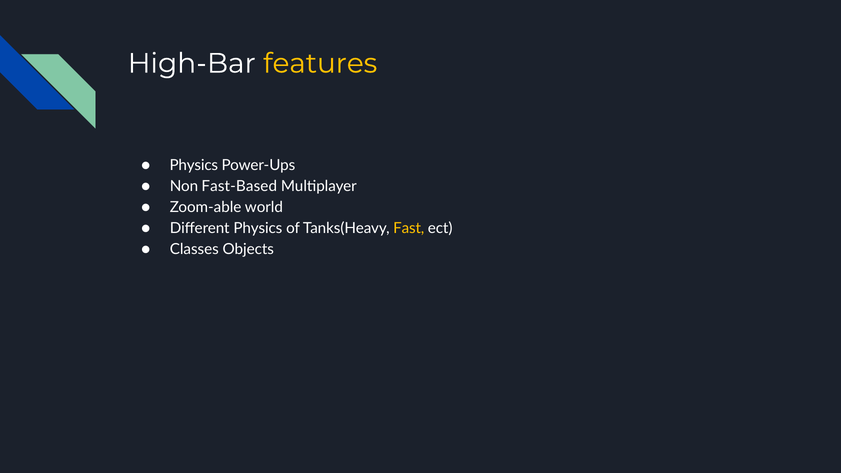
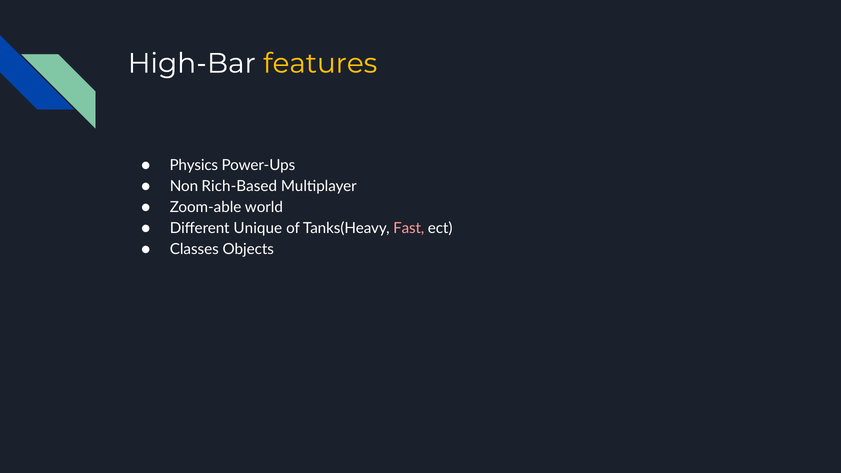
Fast-Based: Fast-Based -> Rich-Based
Different Physics: Physics -> Unique
Fast colour: yellow -> pink
